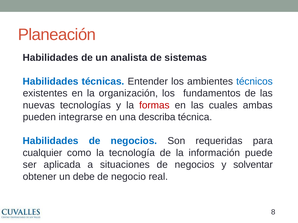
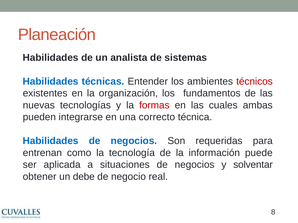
técnicos colour: blue -> red
describa: describa -> correcto
cualquier: cualquier -> entrenan
